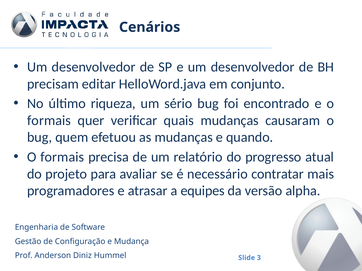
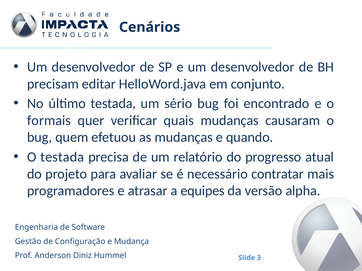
último riqueza: riqueza -> testada
formais at (62, 157): formais -> testada
